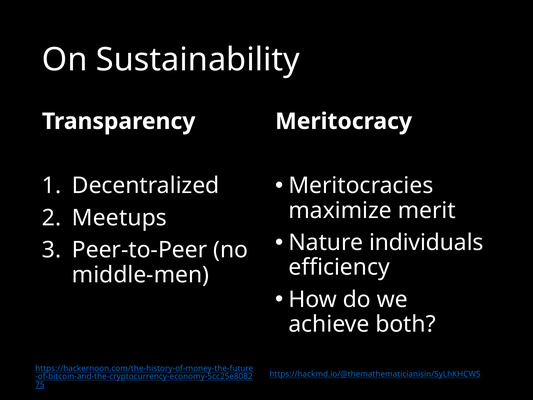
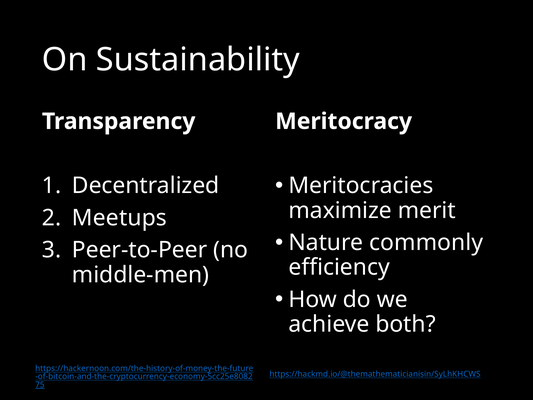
individuals: individuals -> commonly
